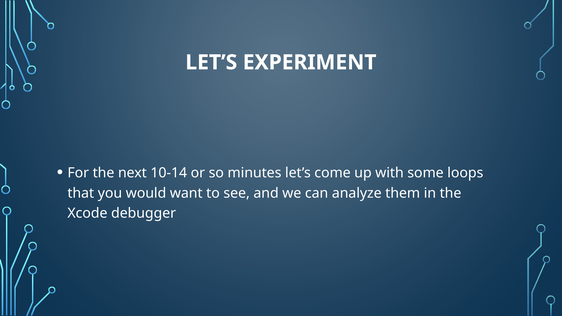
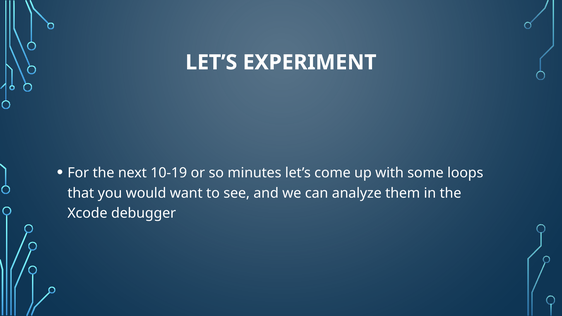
10-14: 10-14 -> 10-19
